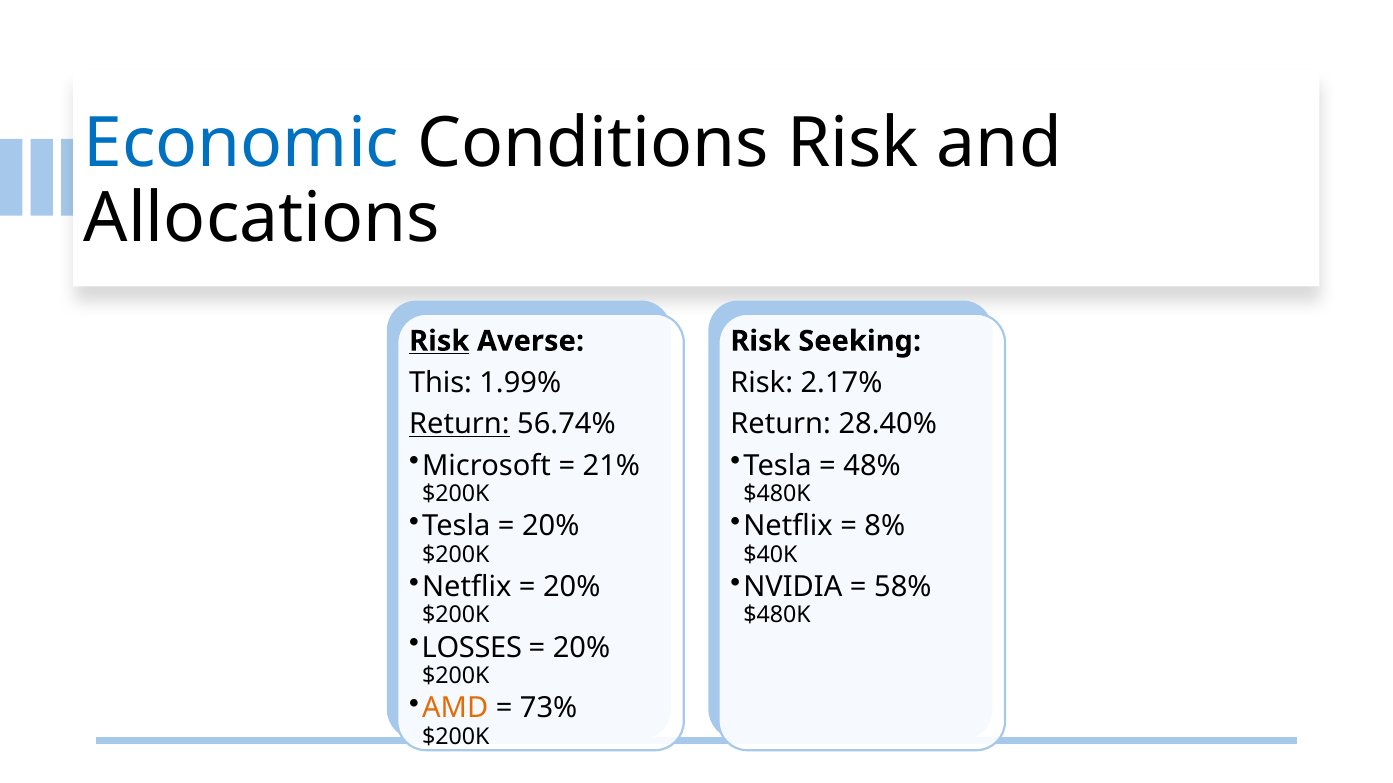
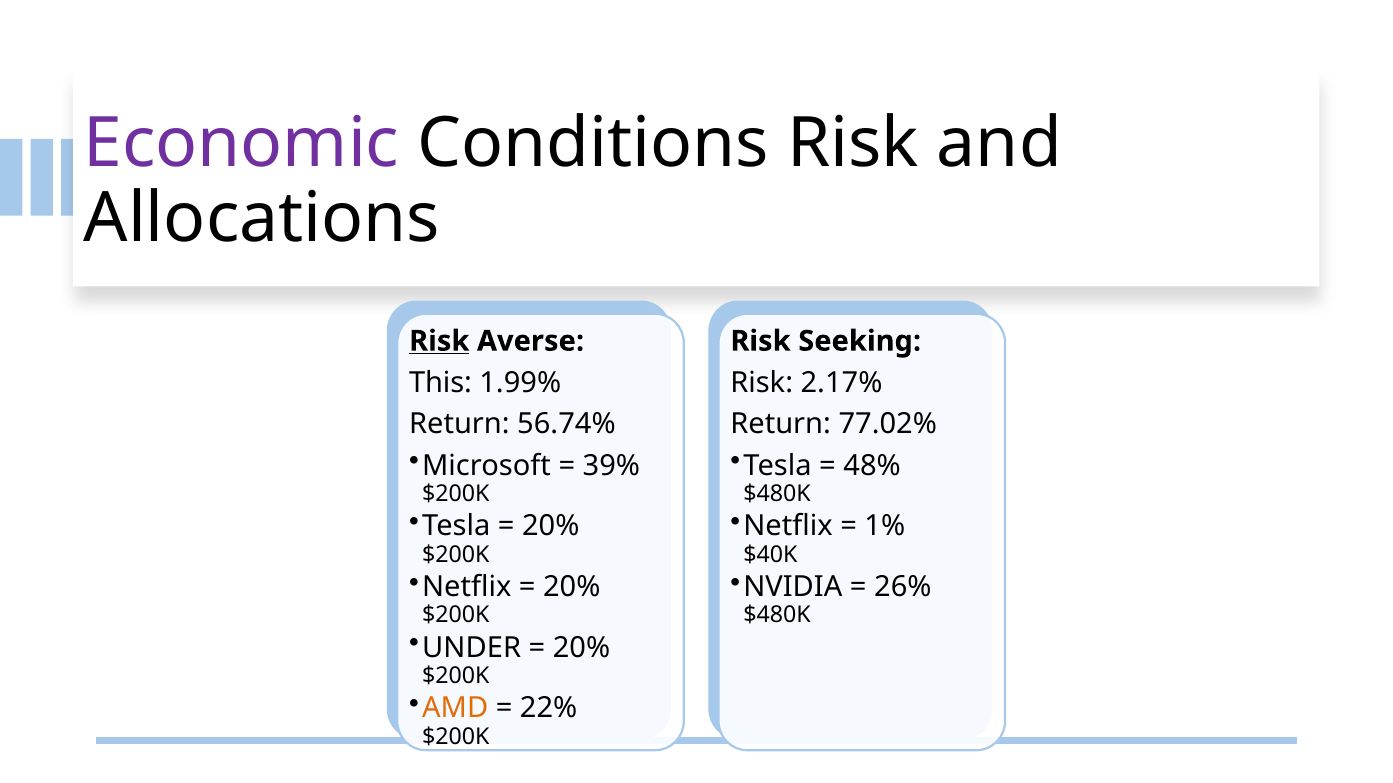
Economic colour: blue -> purple
Return at (459, 424) underline: present -> none
28.40%: 28.40% -> 77.02%
21%: 21% -> 39%
8%: 8% -> 1%
58%: 58% -> 26%
LOSSES: LOSSES -> UNDER
73%: 73% -> 22%
